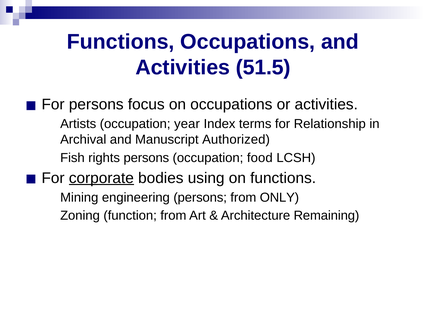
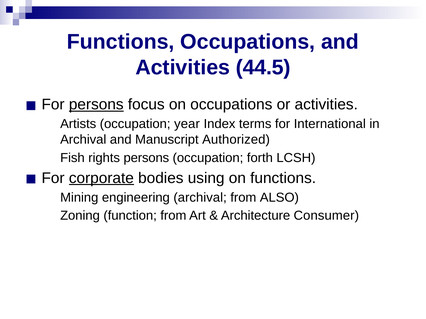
51.5: 51.5 -> 44.5
persons at (96, 105) underline: none -> present
Relationship: Relationship -> International
food: food -> forth
engineering persons: persons -> archival
ONLY: ONLY -> ALSO
Remaining: Remaining -> Consumer
